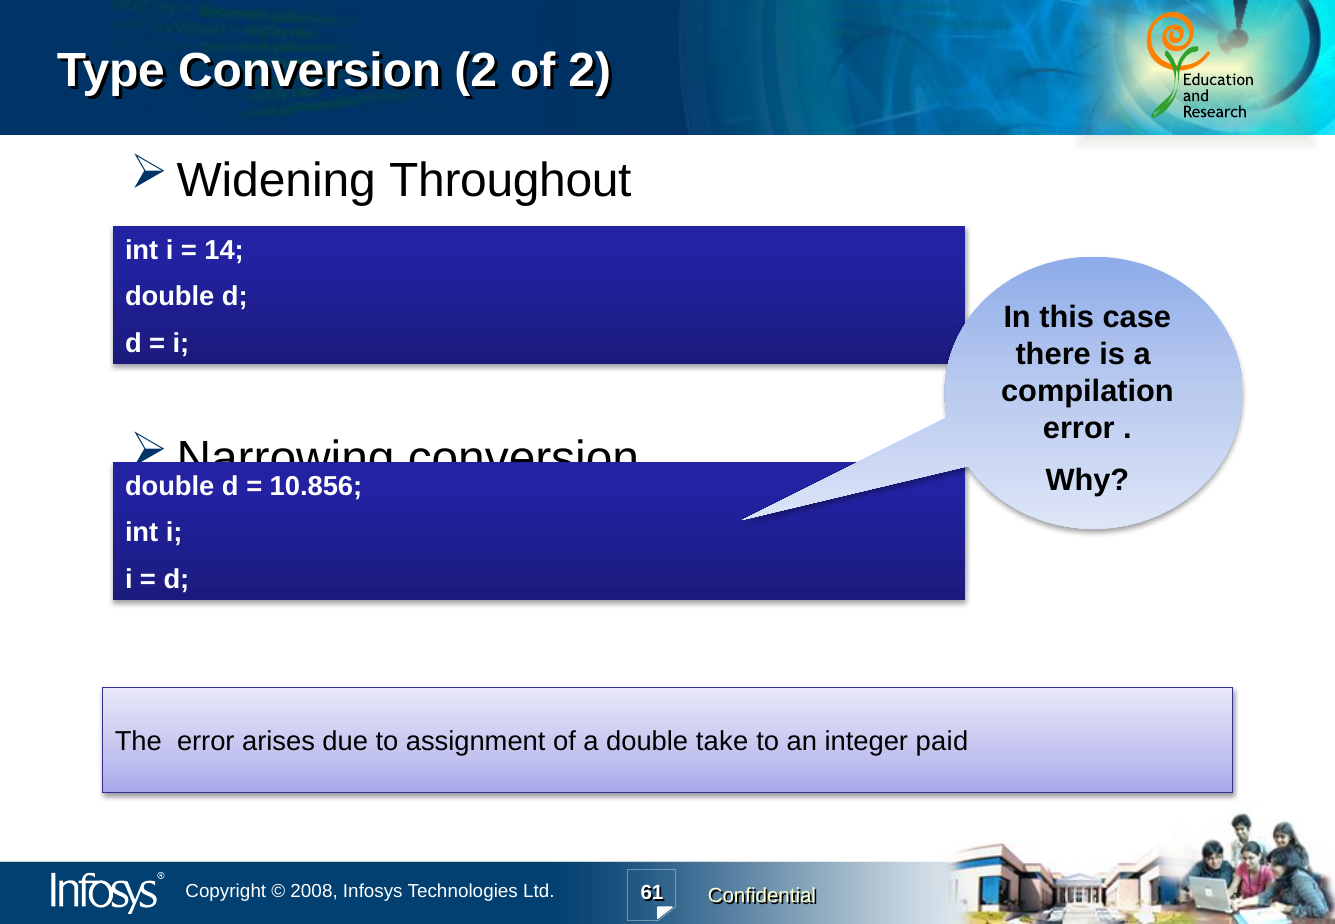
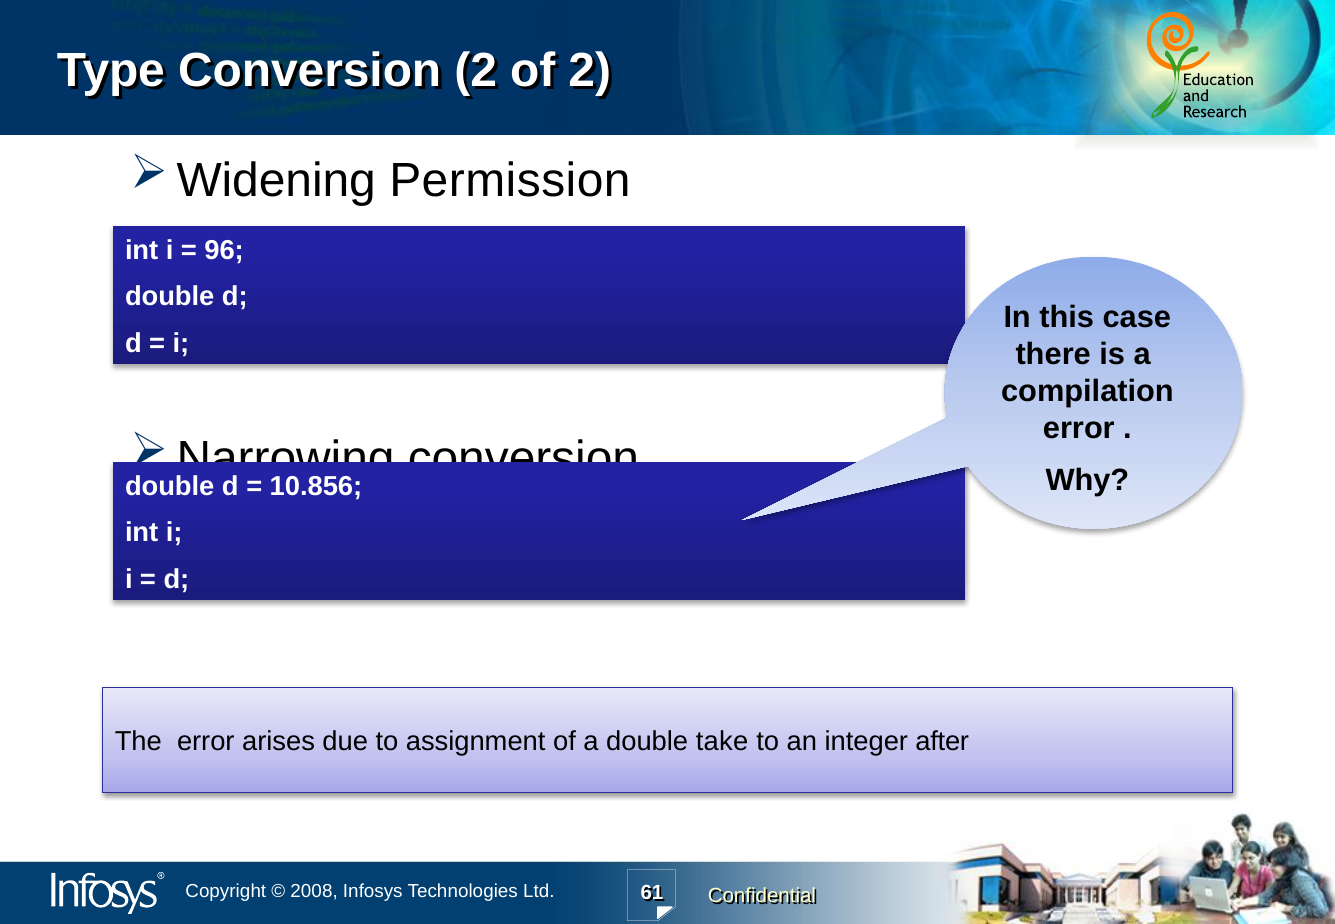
Throughout: Throughout -> Permission
14: 14 -> 96
paid: paid -> after
